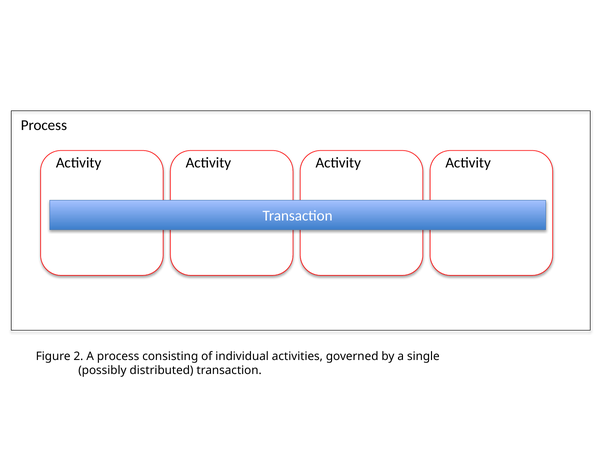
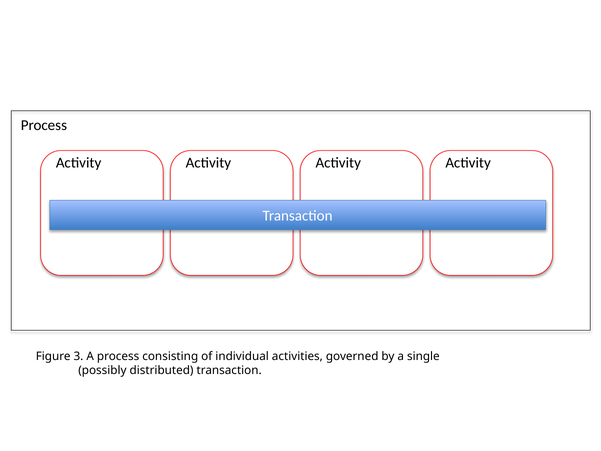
2: 2 -> 3
